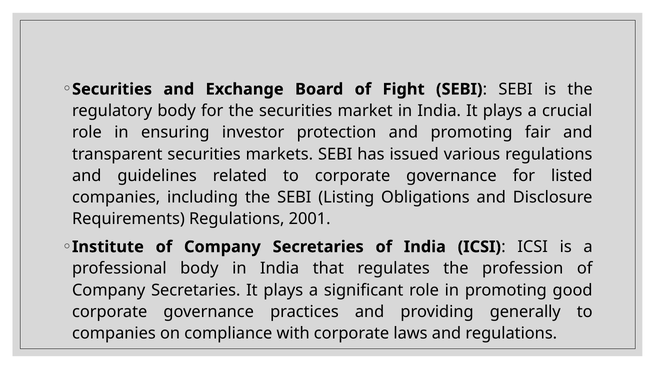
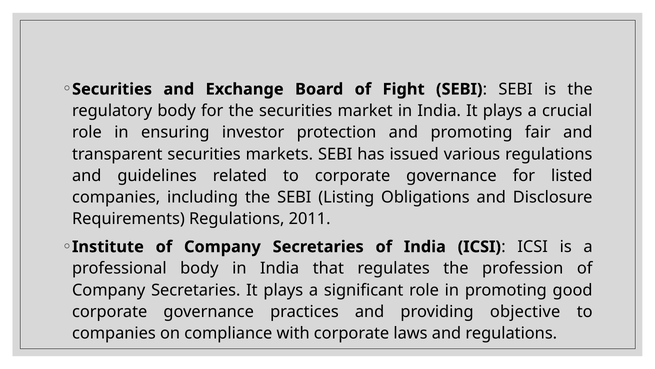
2001: 2001 -> 2011
generally: generally -> objective
